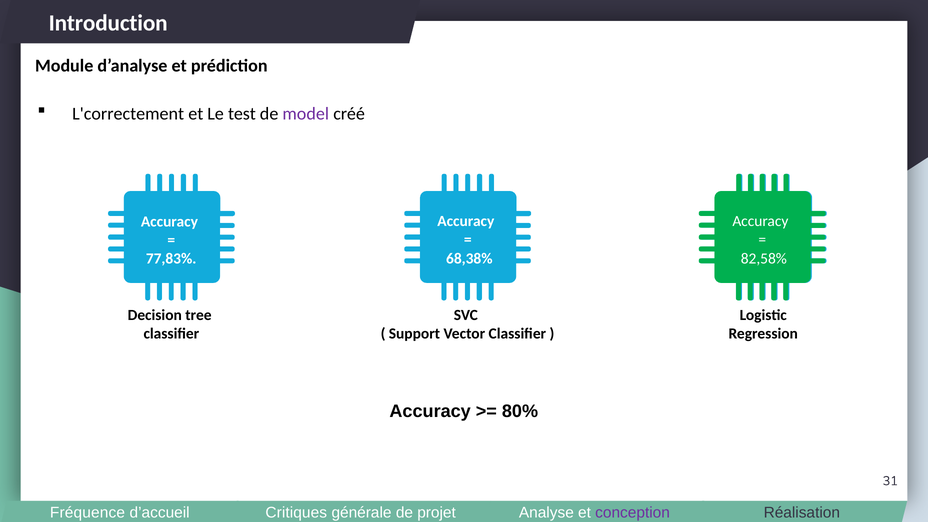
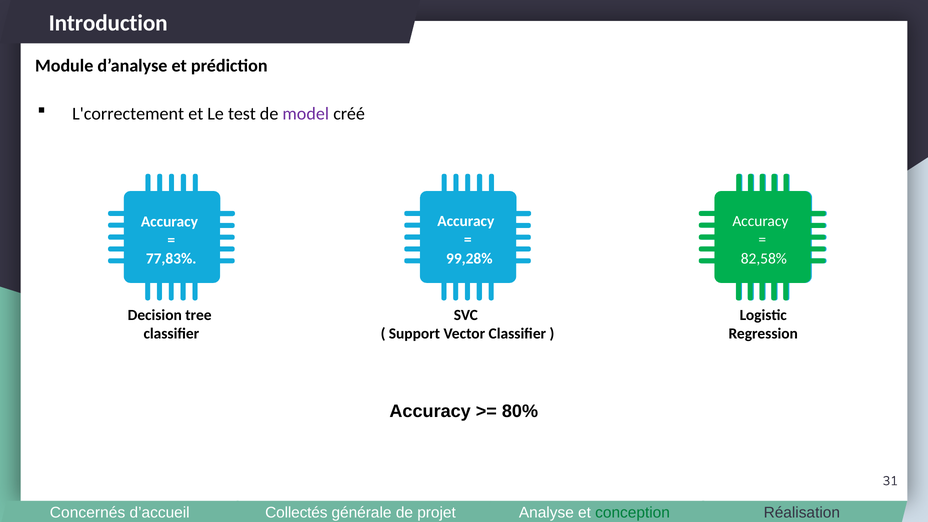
68,38%: 68,38% -> 99,28%
Fréquence: Fréquence -> Concernés
Critiques: Critiques -> Collectés
conception colour: purple -> green
